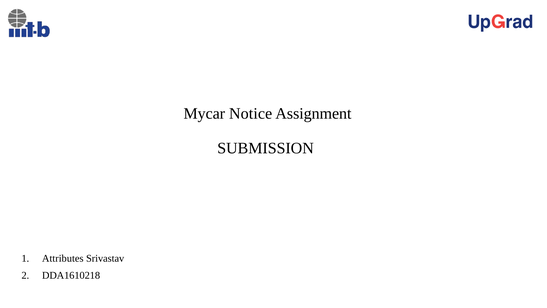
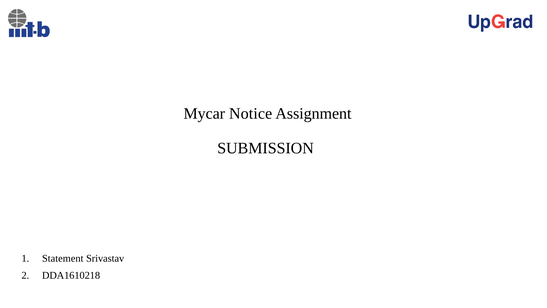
Attributes: Attributes -> Statement
